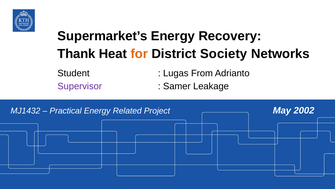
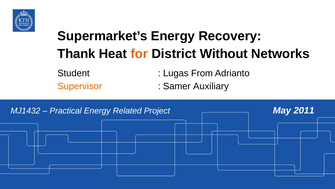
Society: Society -> Without
Supervisor colour: purple -> orange
Leakage: Leakage -> Auxiliary
2002: 2002 -> 2011
